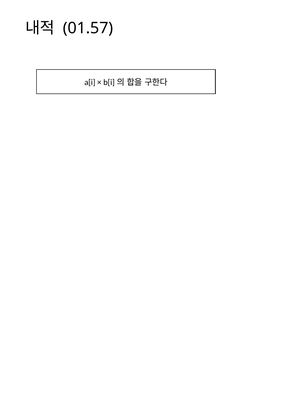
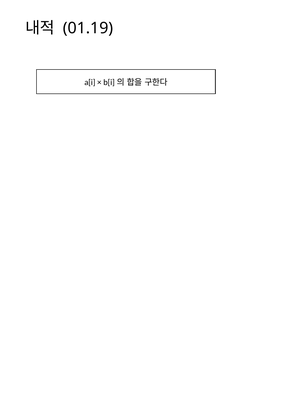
01.57: 01.57 -> 01.19
